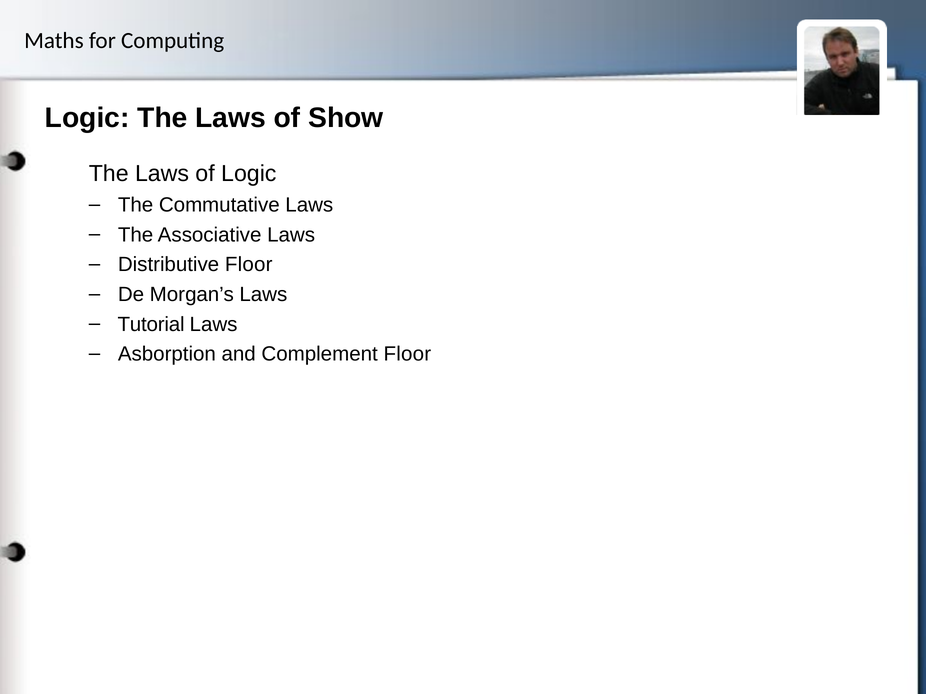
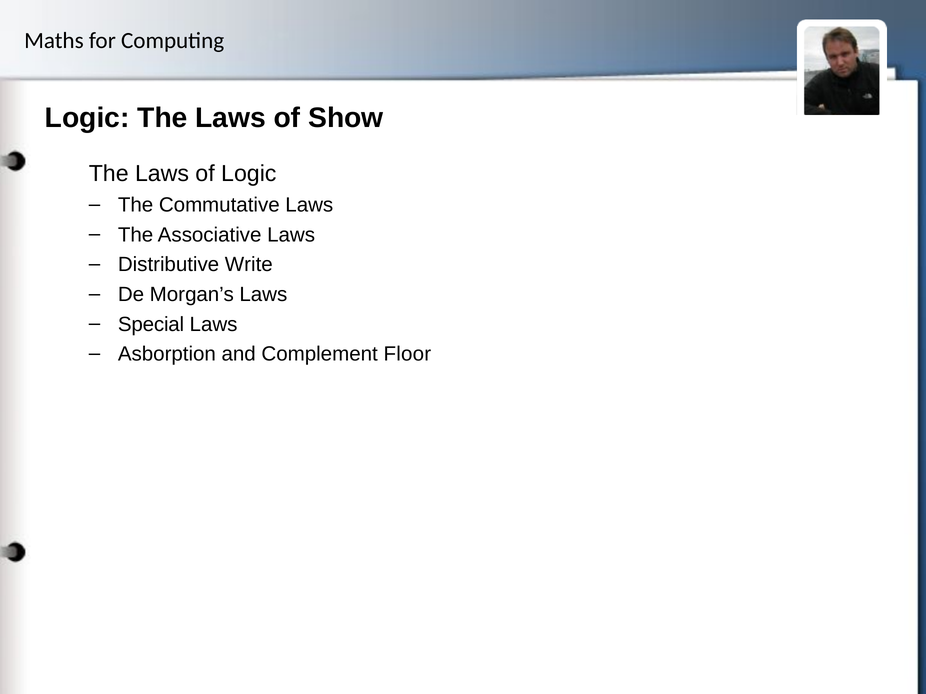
Distributive Floor: Floor -> Write
Tutorial: Tutorial -> Special
